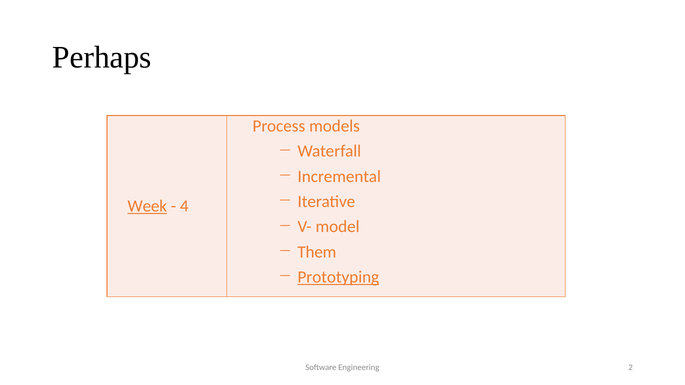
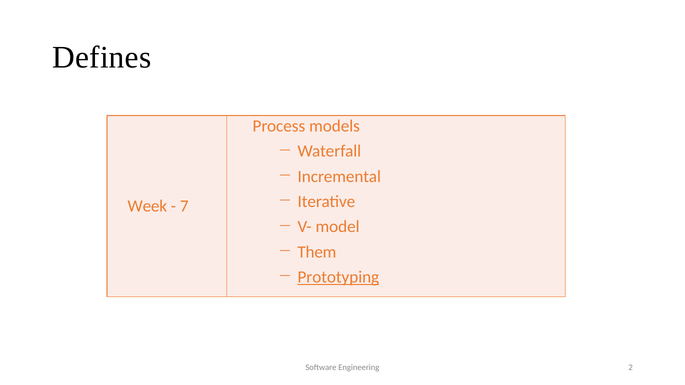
Perhaps: Perhaps -> Defines
Week underline: present -> none
4: 4 -> 7
